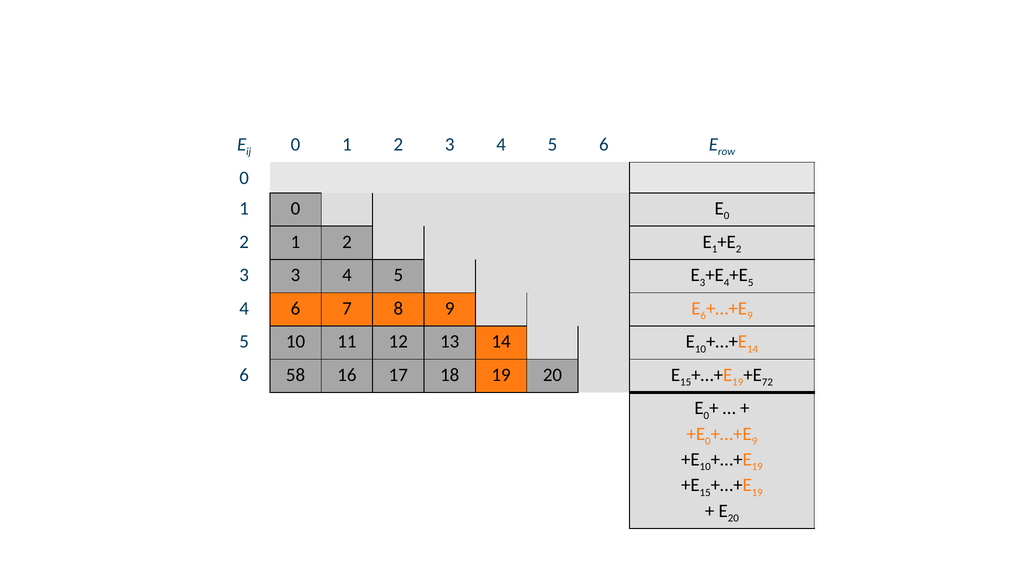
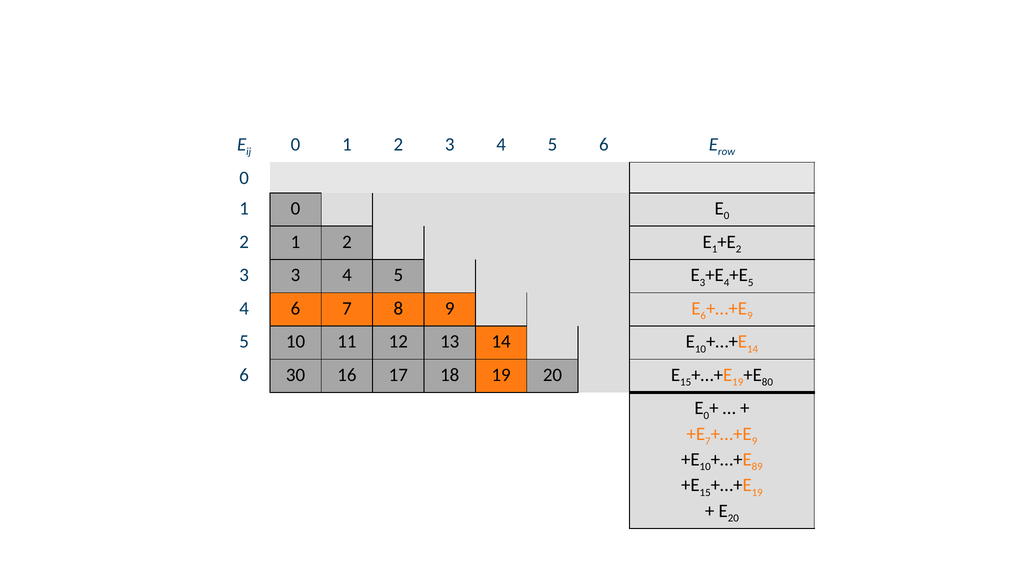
58: 58 -> 30
72: 72 -> 80
0 at (708, 441): 0 -> 7
19 at (757, 466): 19 -> 89
